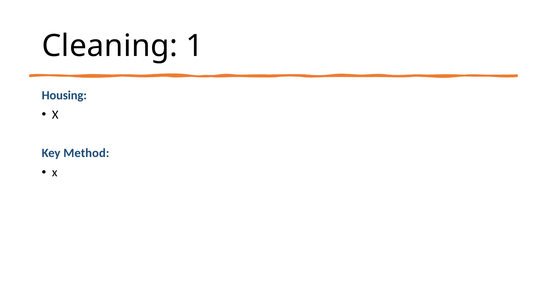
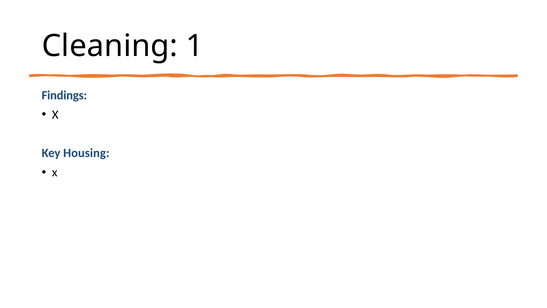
Housing: Housing -> Findings
Method: Method -> Housing
